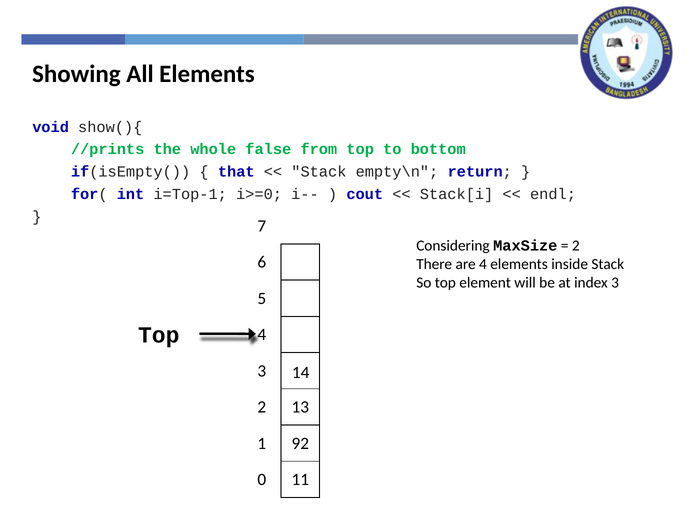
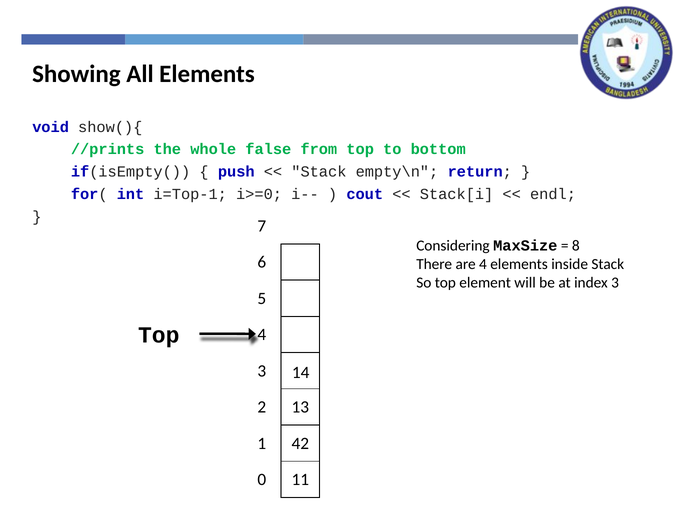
that: that -> push
2 at (576, 246): 2 -> 8
92: 92 -> 42
